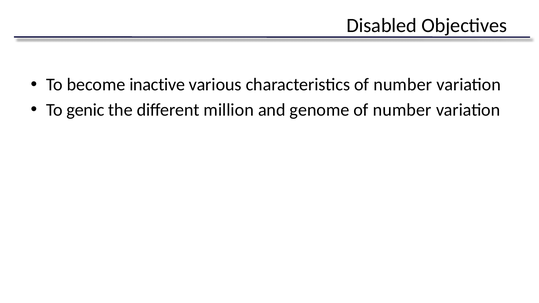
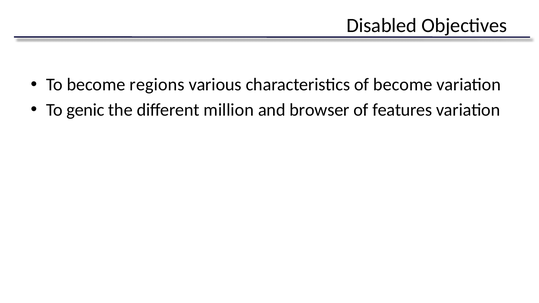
inactive: inactive -> regions
characteristics of number: number -> become
genome: genome -> browser
number at (402, 110): number -> features
